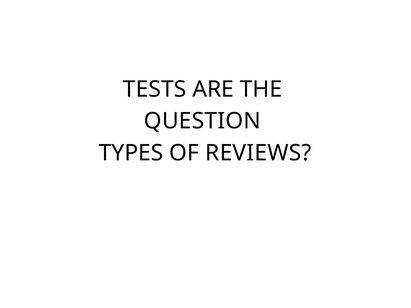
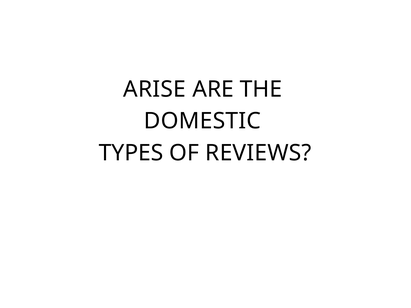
TESTS: TESTS -> ARISE
QUESTION: QUESTION -> DOMESTIC
